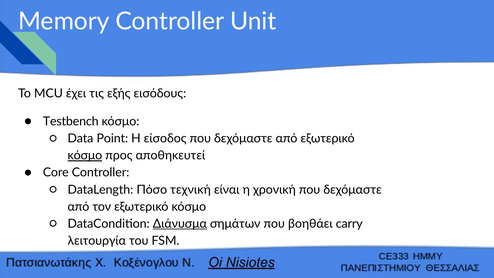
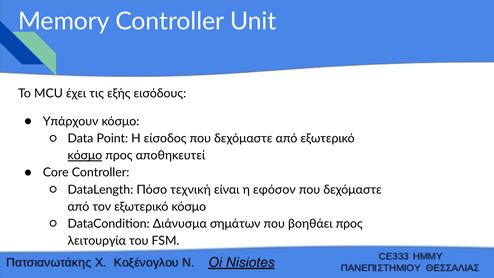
Testbench: Testbench -> Υπάρχουν
χρονική: χρονική -> εφόσον
Διάνυσμα underline: present -> none
βοηθάει carry: carry -> προς
